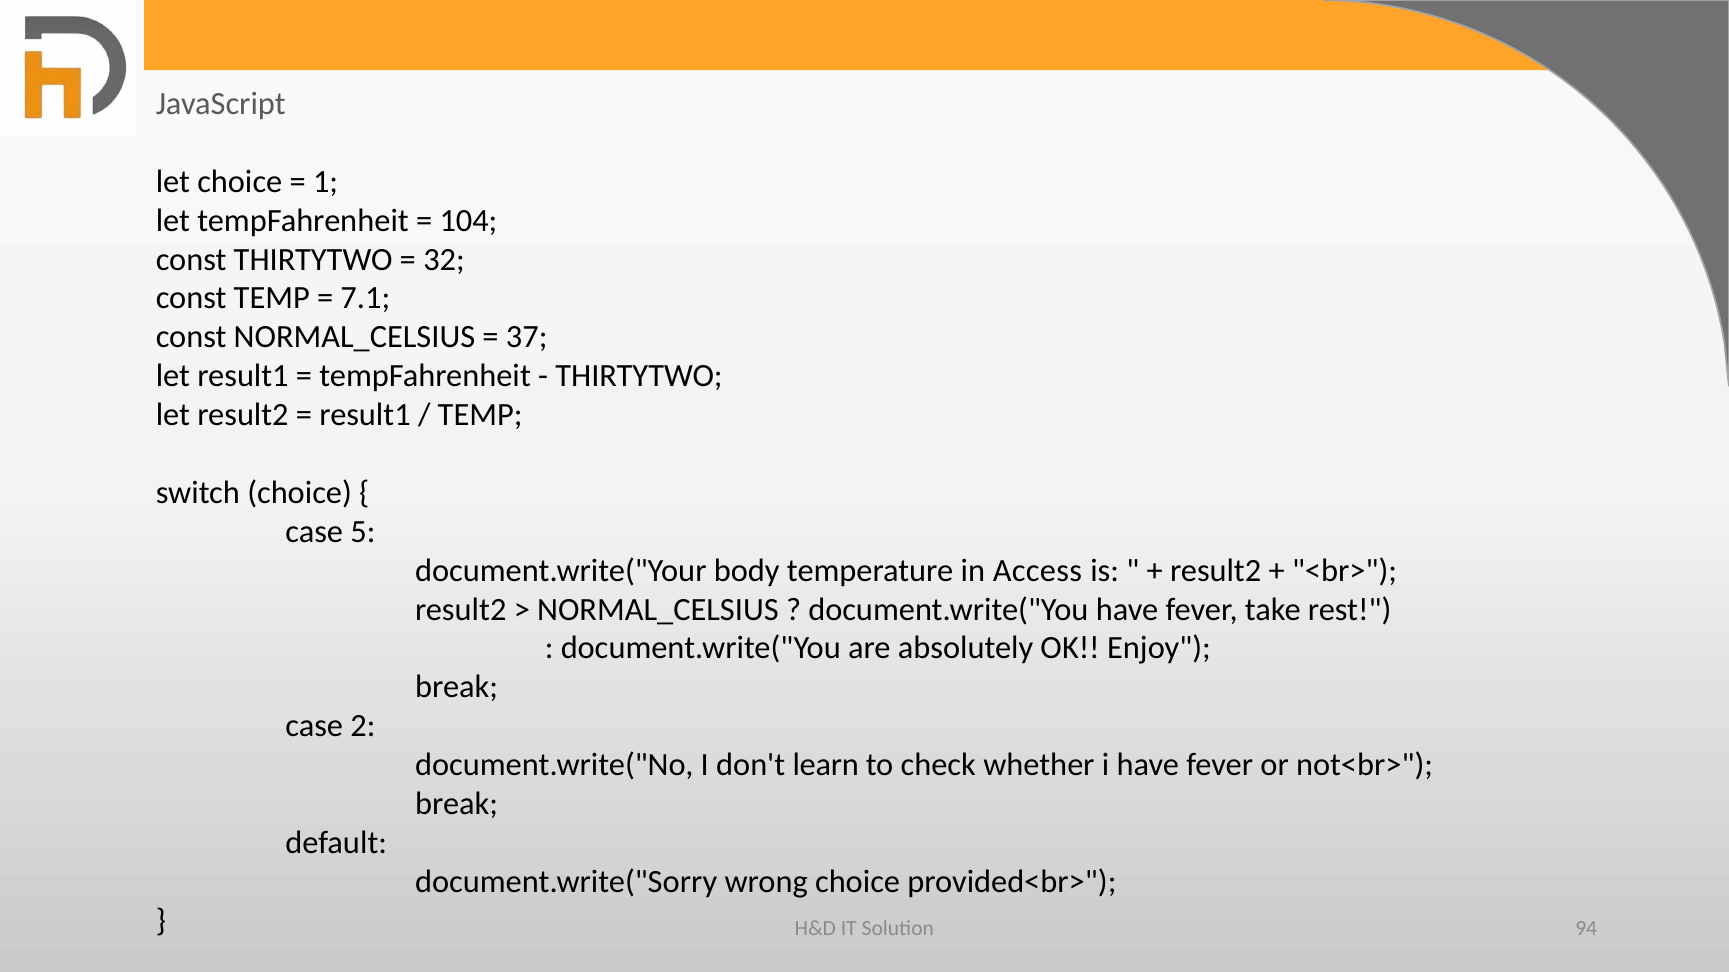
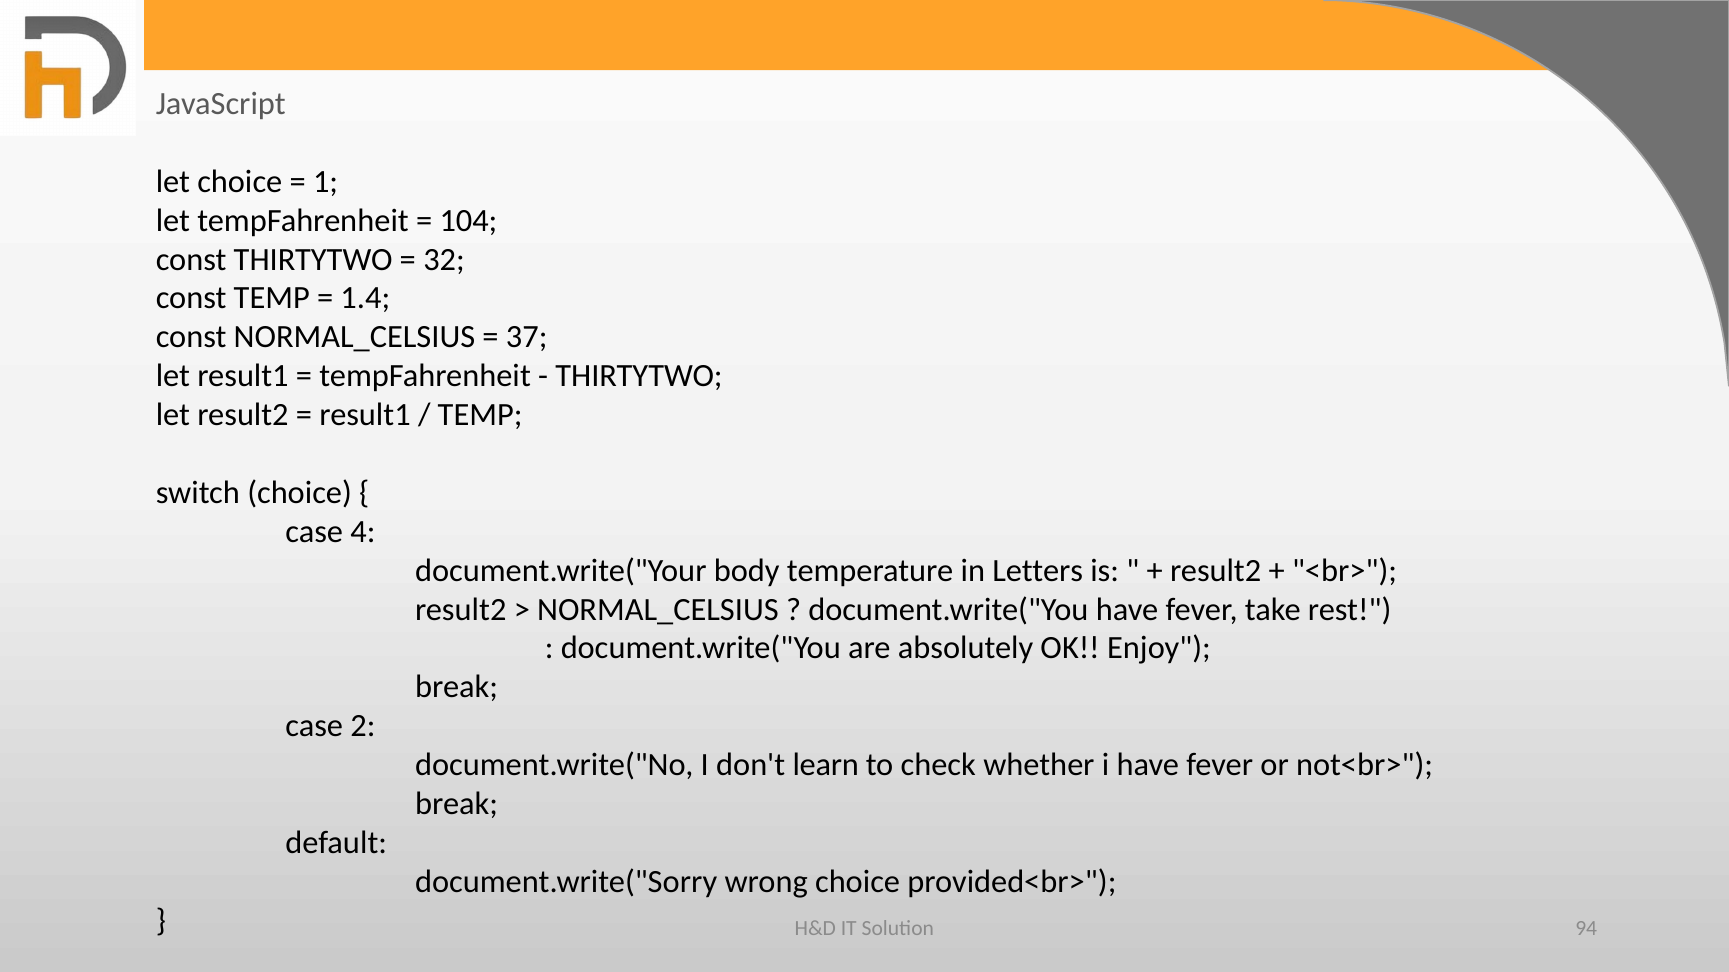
7.1: 7.1 -> 1.4
5: 5 -> 4
Access: Access -> Letters
